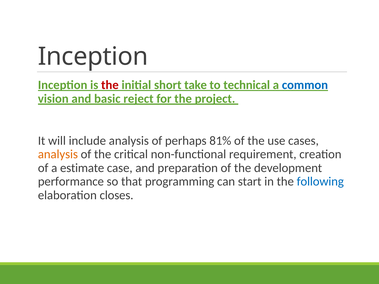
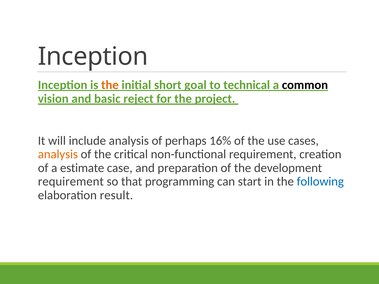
the at (110, 85) colour: red -> orange
take: take -> goal
common colour: blue -> black
81%: 81% -> 16%
performance at (71, 182): performance -> requirement
closes: closes -> result
